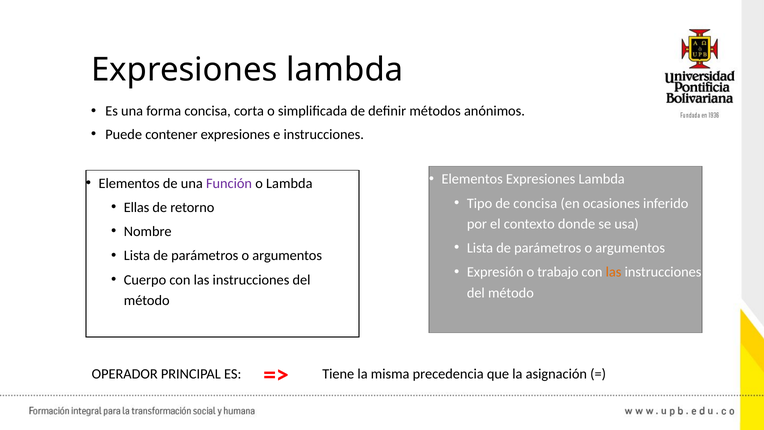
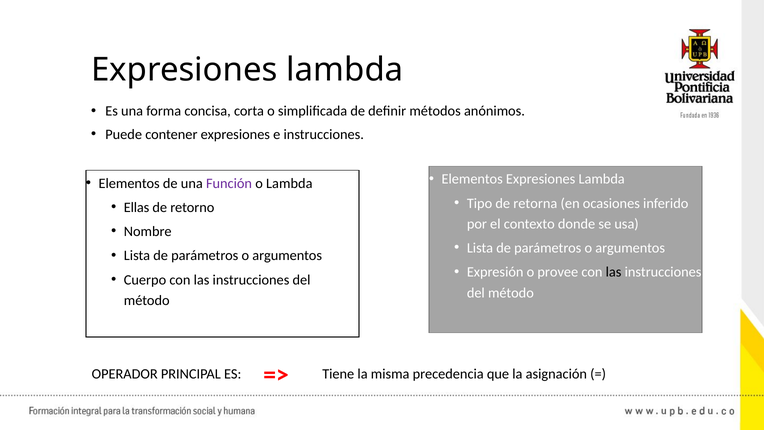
de concisa: concisa -> retorna
trabajo: trabajo -> provee
las at (614, 272) colour: orange -> black
